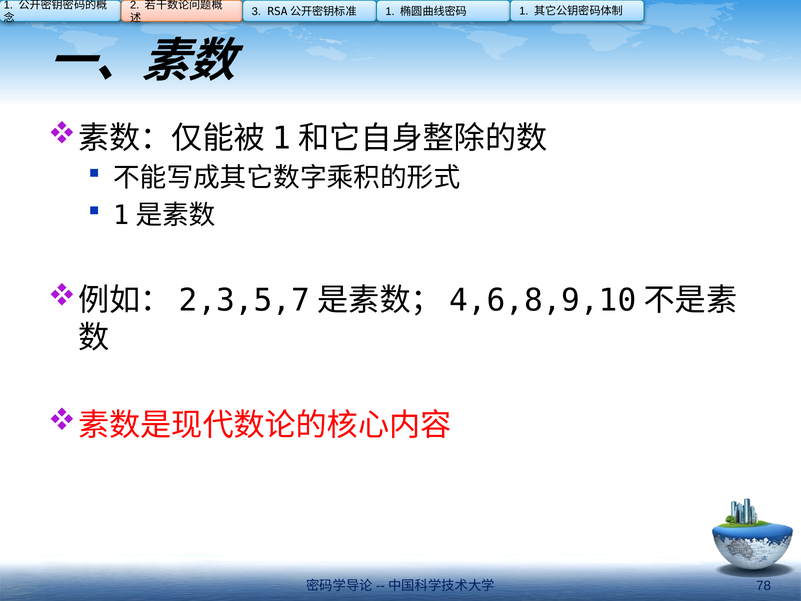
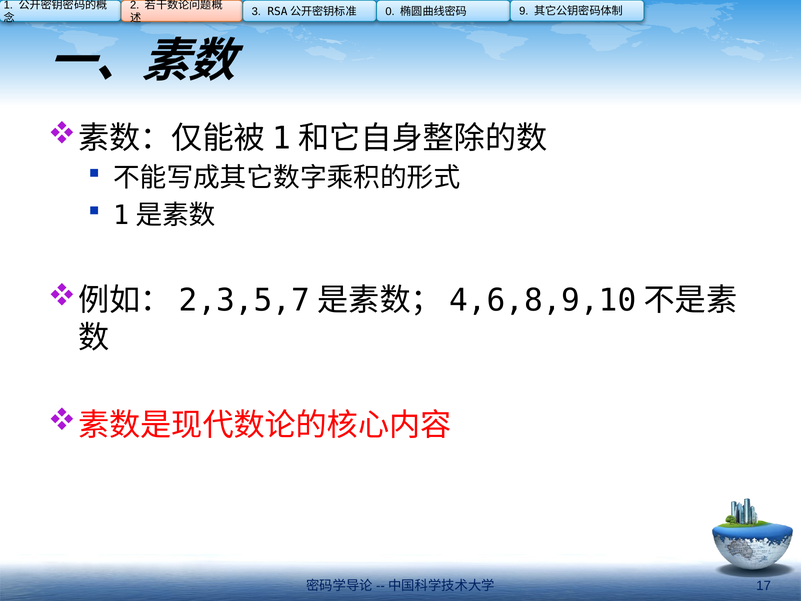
1 at (390, 12): 1 -> 0
1 at (524, 11): 1 -> 9
78: 78 -> 17
